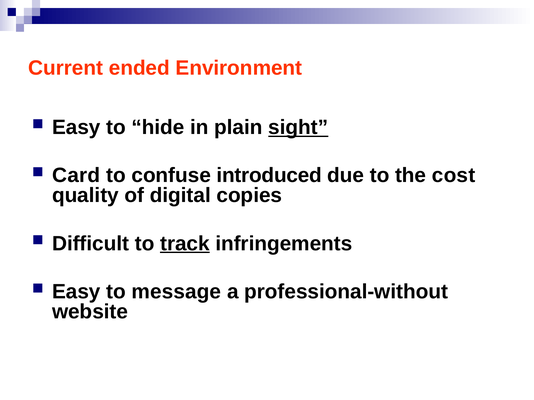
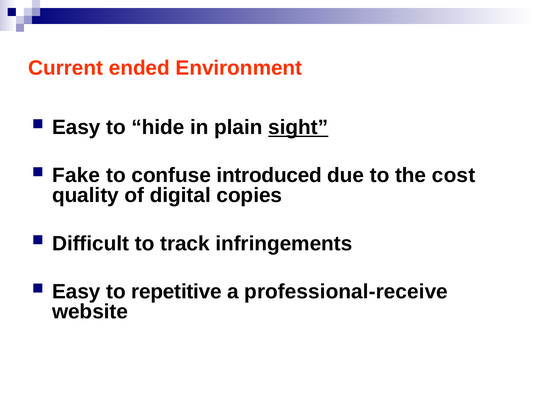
Card: Card -> Fake
track underline: present -> none
message: message -> repetitive
professional-without: professional-without -> professional-receive
